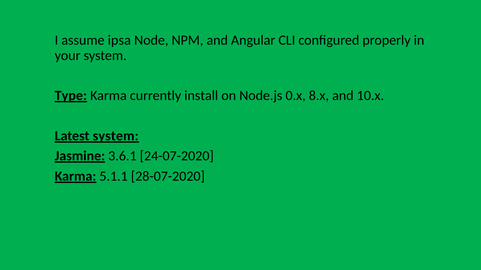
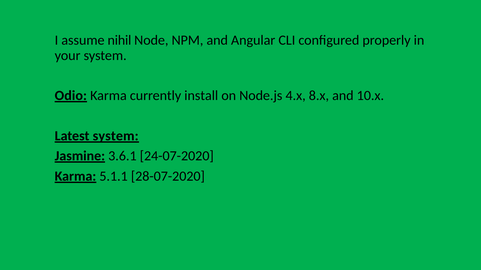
ipsa: ipsa -> nihil
Type: Type -> Odio
0.x: 0.x -> 4.x
